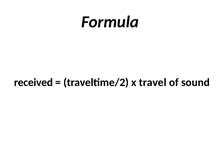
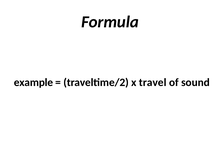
received: received -> example
